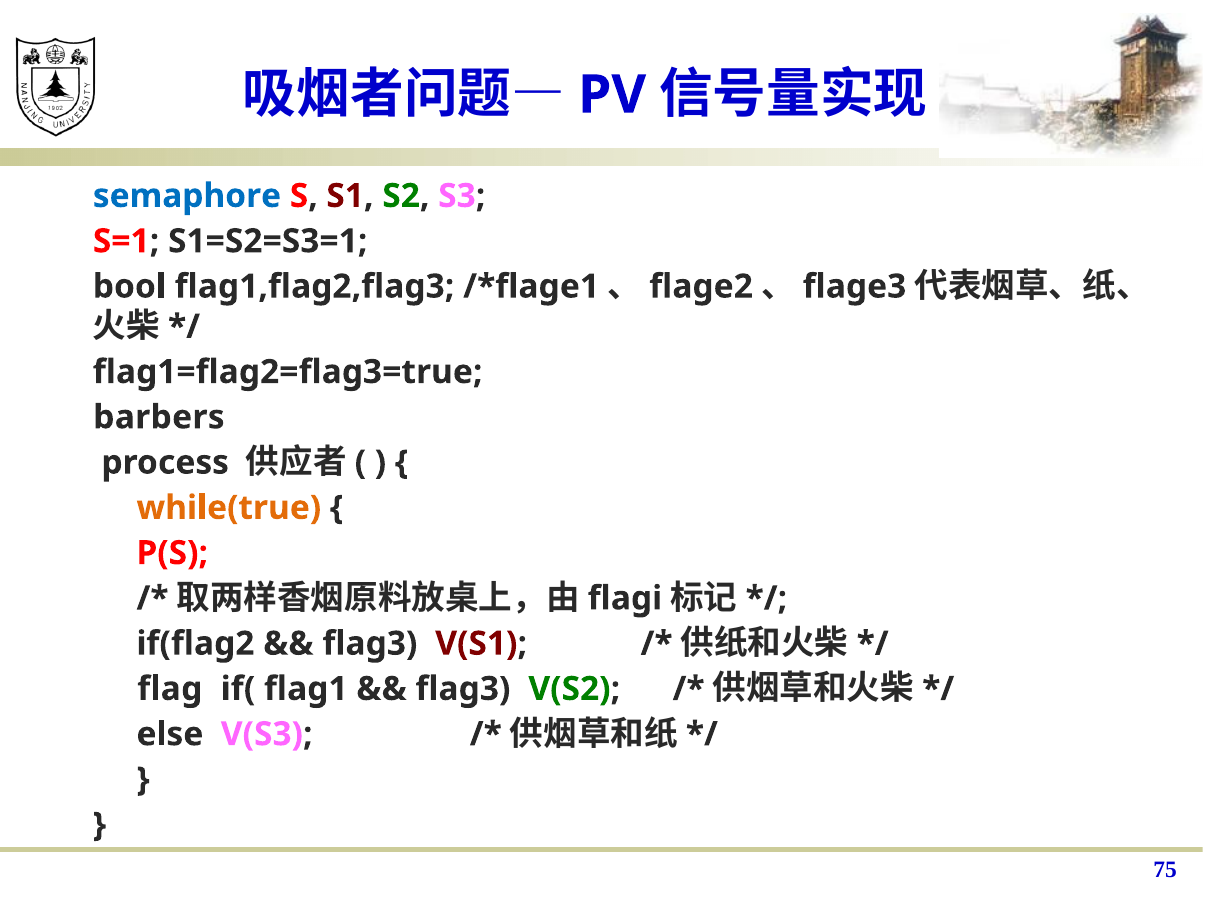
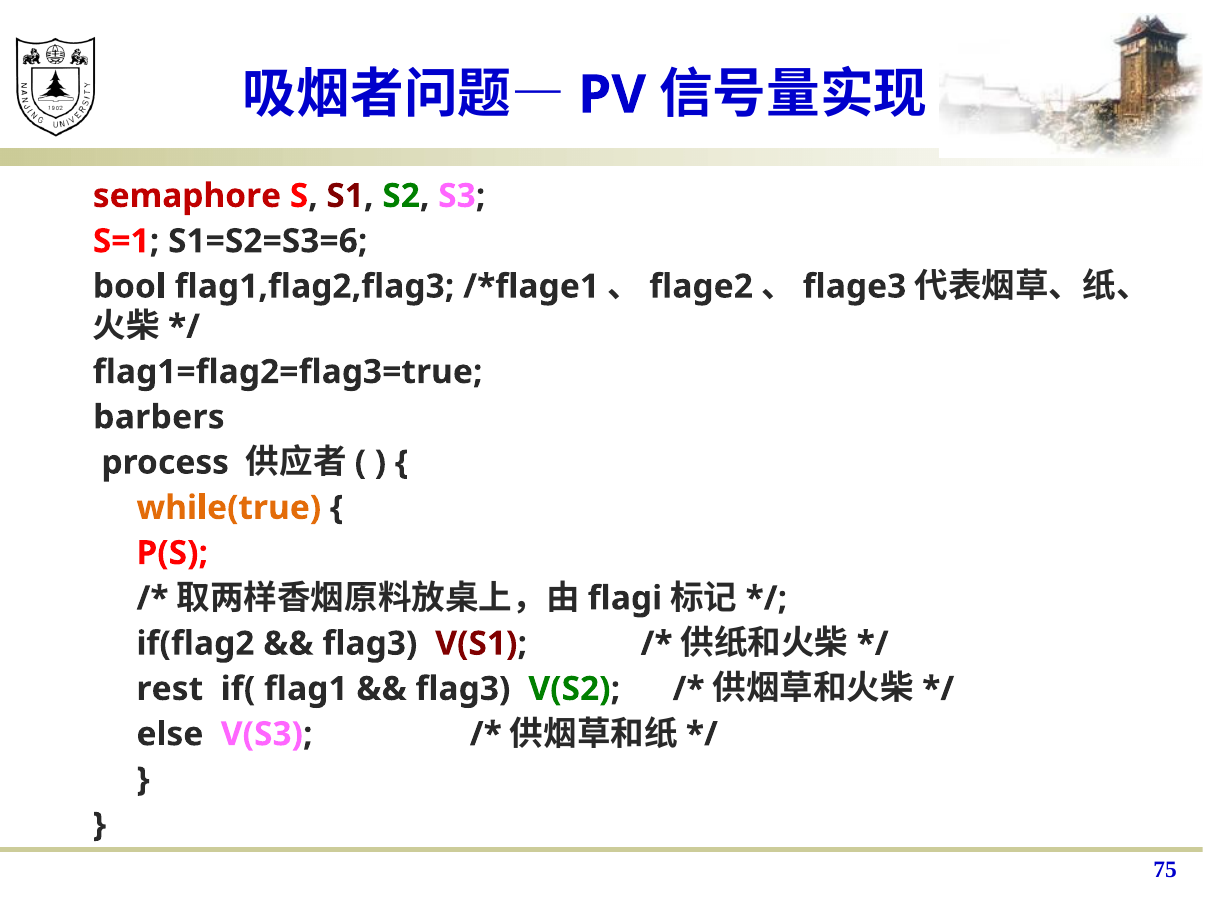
semaphore colour: blue -> red
S1=S2=S3=1: S1=S2=S3=1 -> S1=S2=S3=6
flag: flag -> rest
